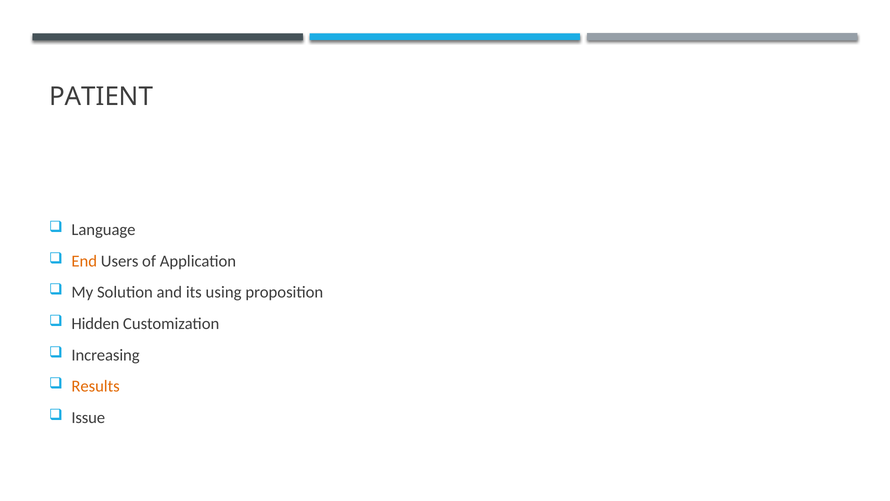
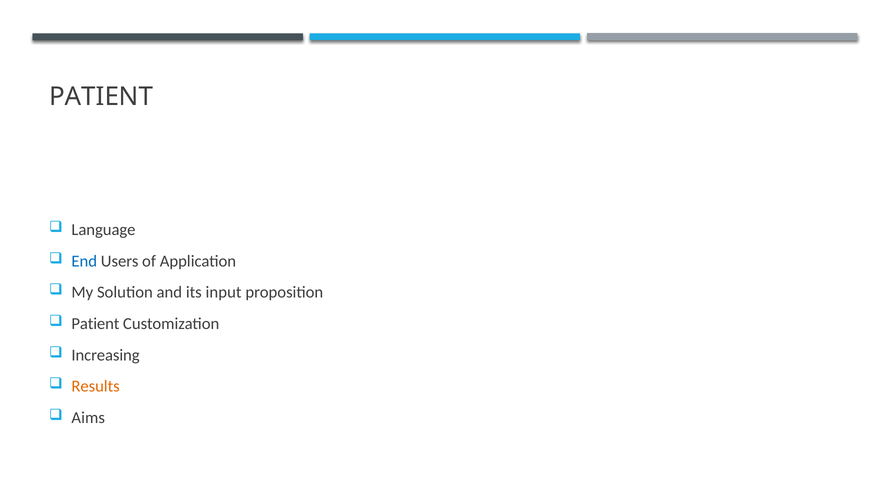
End colour: orange -> blue
using: using -> input
Hidden at (95, 324): Hidden -> Patient
Issue: Issue -> Aims
